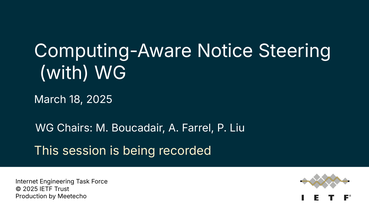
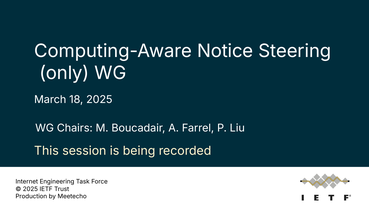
with: with -> only
